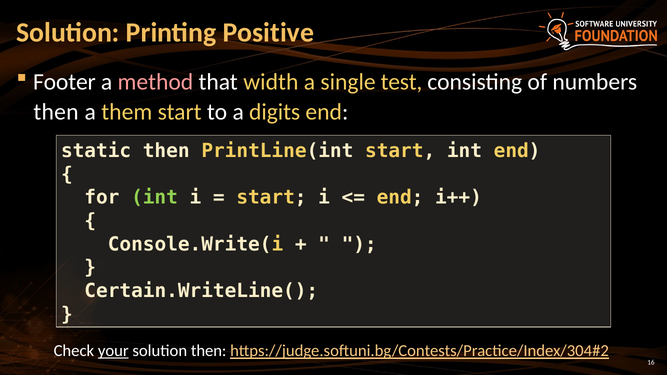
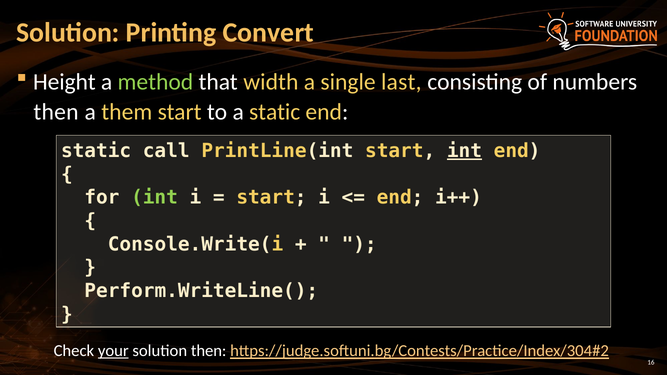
Positive: Positive -> Convert
Footer: Footer -> Height
method colour: pink -> light green
test: test -> last
a digits: digits -> static
static then: then -> call
int at (464, 151) underline: none -> present
Certain.WriteLine(: Certain.WriteLine( -> Perform.WriteLine(
